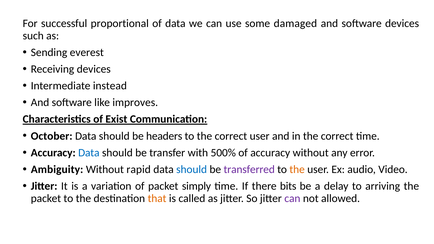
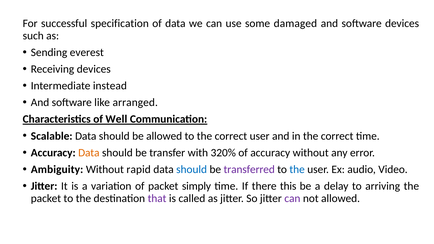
proportional: proportional -> specification
improves: improves -> arranged
Exist: Exist -> Well
October: October -> Scalable
be headers: headers -> allowed
Data at (89, 153) colour: blue -> orange
500%: 500% -> 320%
the at (297, 169) colour: orange -> blue
bits: bits -> this
that colour: orange -> purple
